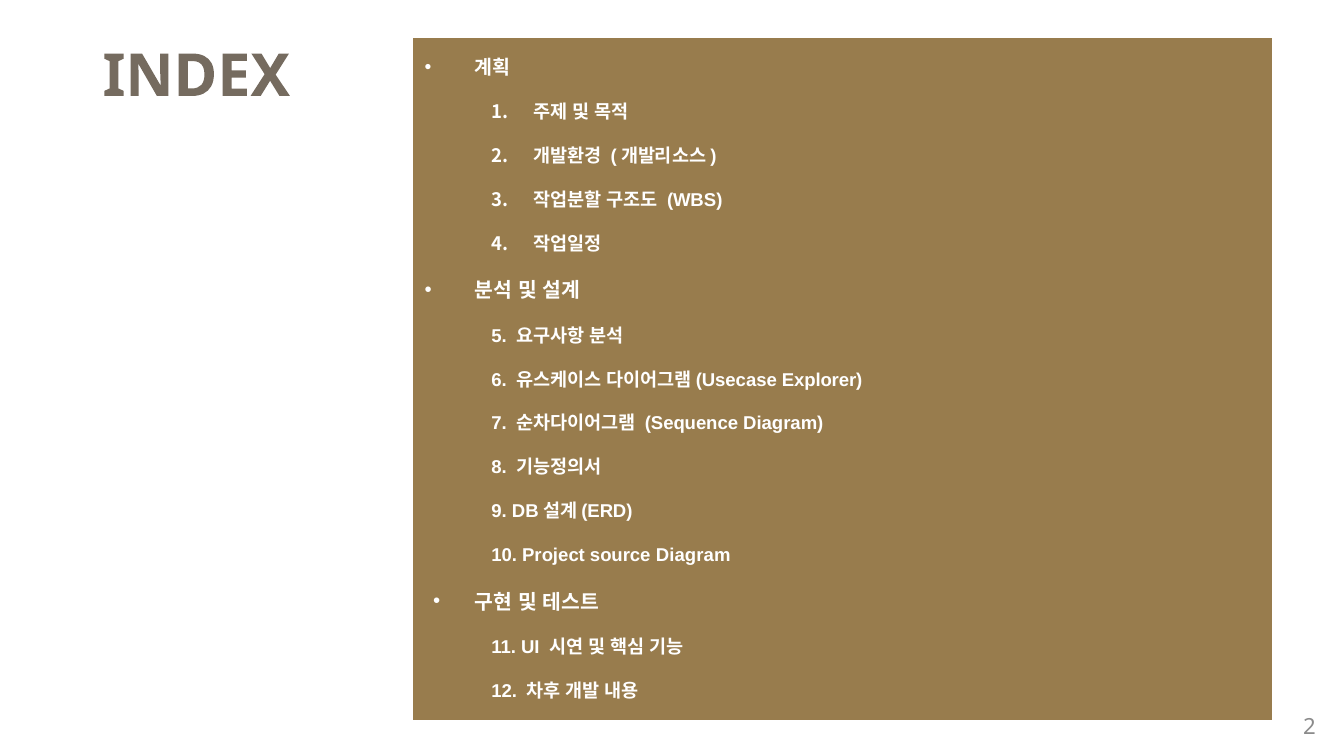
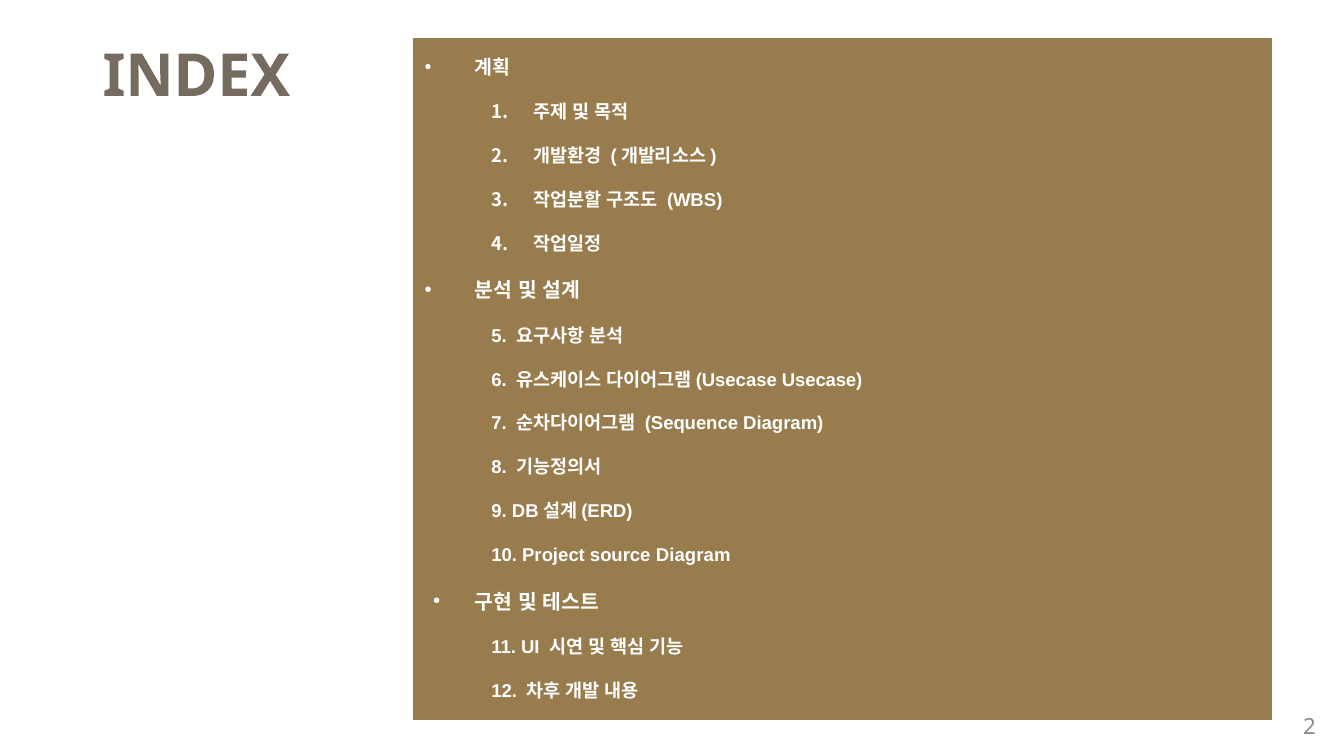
Explorer: Explorer -> Usecase
